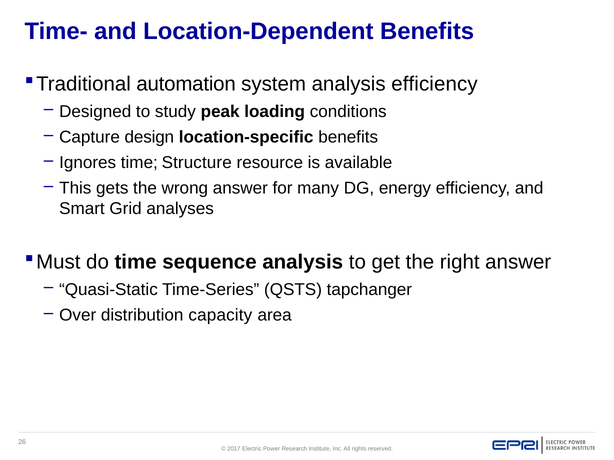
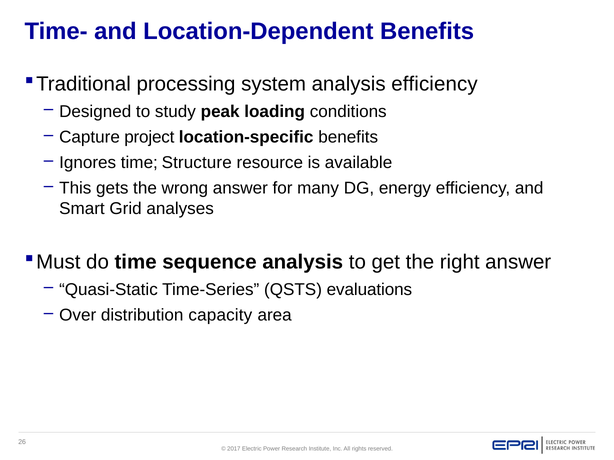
automation: automation -> processing
design: design -> project
tapchanger: tapchanger -> evaluations
